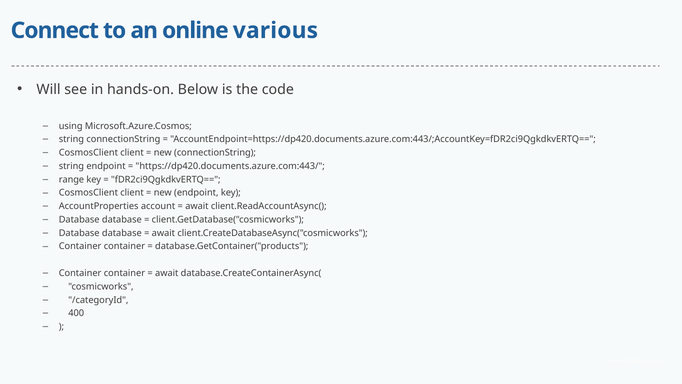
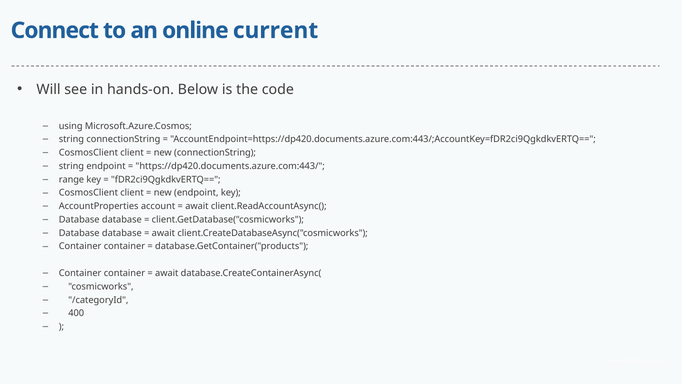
various: various -> current
